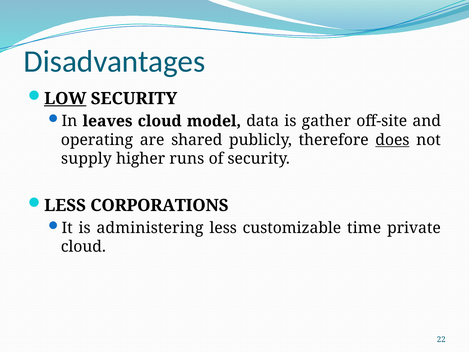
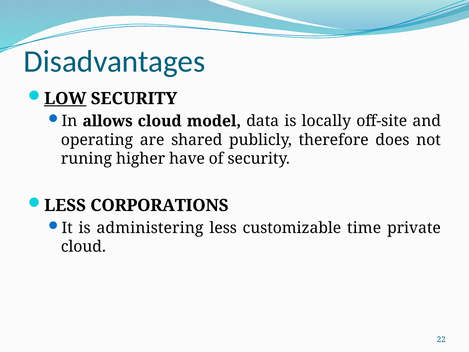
leaves: leaves -> allows
gather: gather -> locally
does underline: present -> none
supply: supply -> runing
runs: runs -> have
